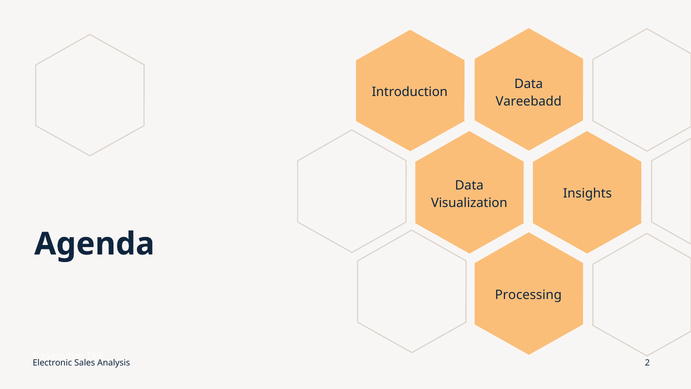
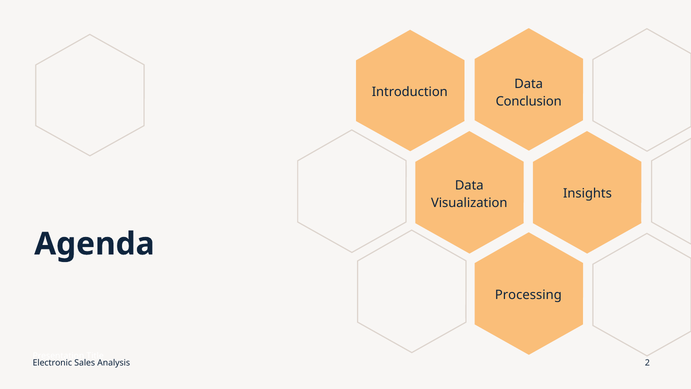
Vareebadd: Vareebadd -> Conclusion
